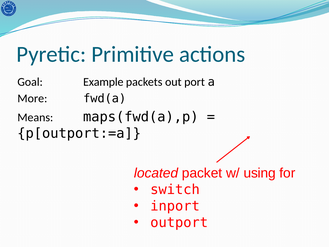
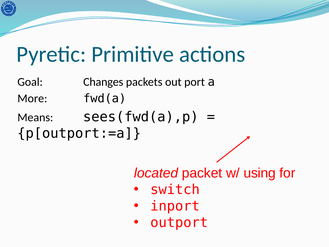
Example: Example -> Changes
maps(fwd(a),p: maps(fwd(a),p -> sees(fwd(a),p
